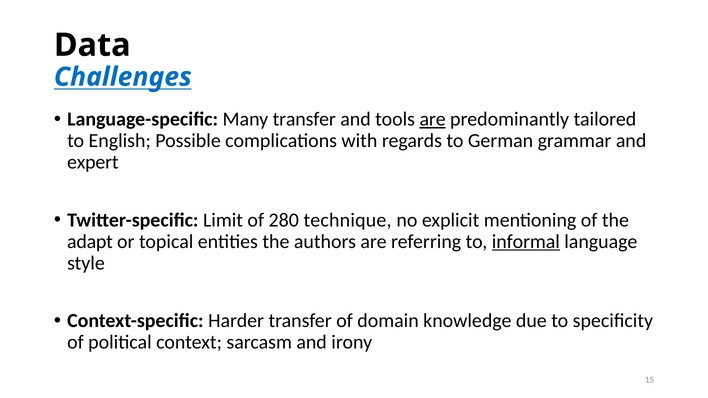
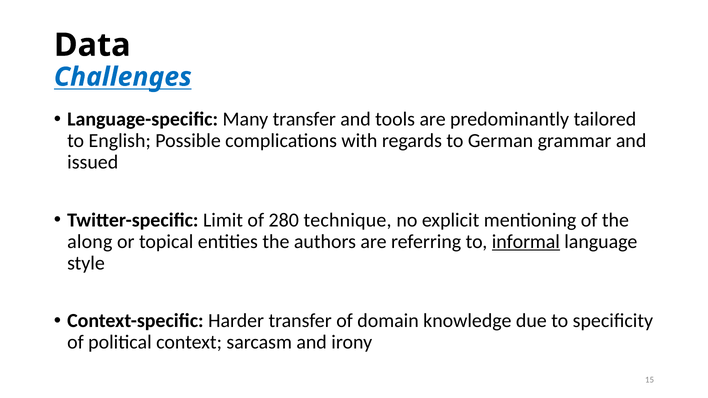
are at (433, 119) underline: present -> none
expert: expert -> issued
adapt: adapt -> along
